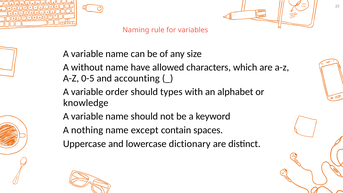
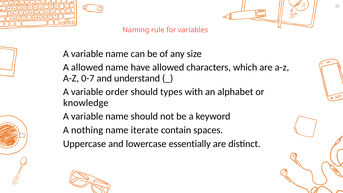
without at (87, 67): without -> allowed
0-5: 0-5 -> 0-7
accounting: accounting -> understand
except: except -> iterate
dictionary: dictionary -> essentially
